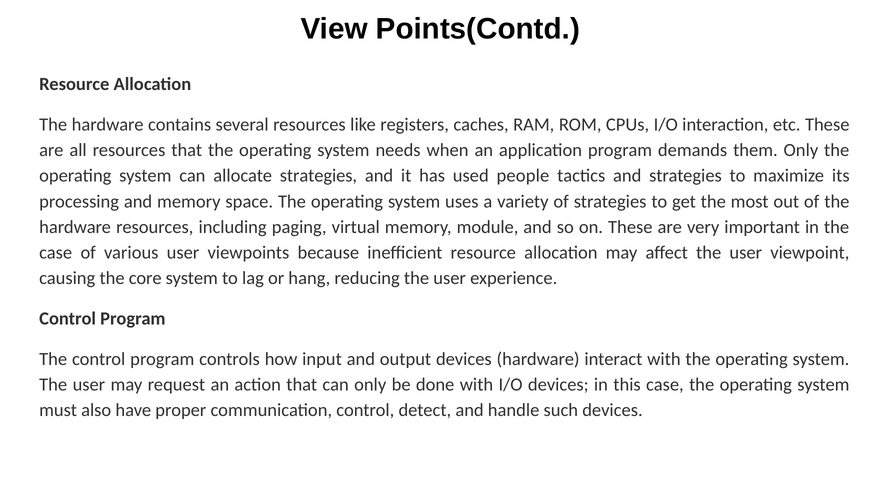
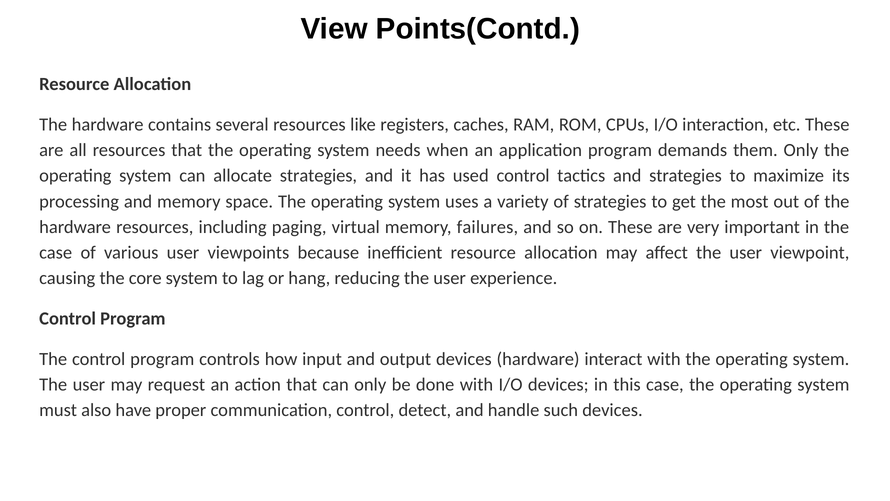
used people: people -> control
module: module -> failures
